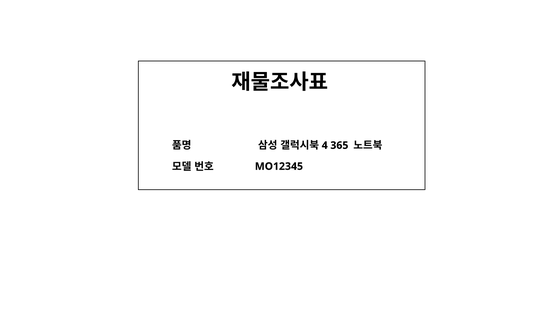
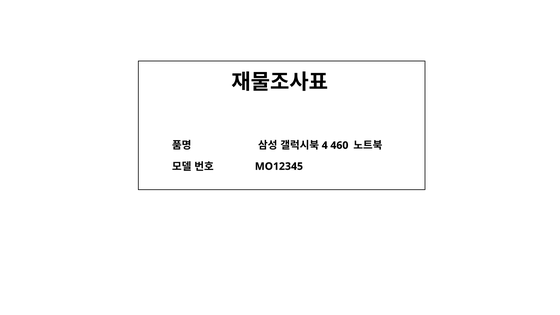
365: 365 -> 460
